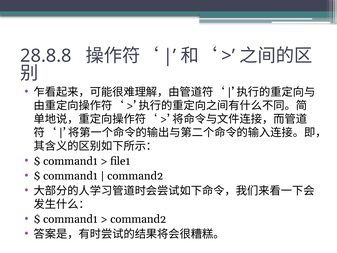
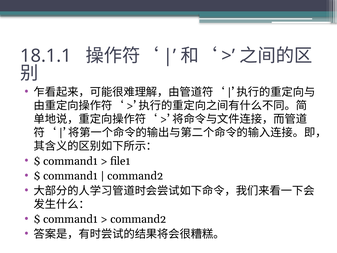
28.8.8: 28.8.8 -> 18.1.1
